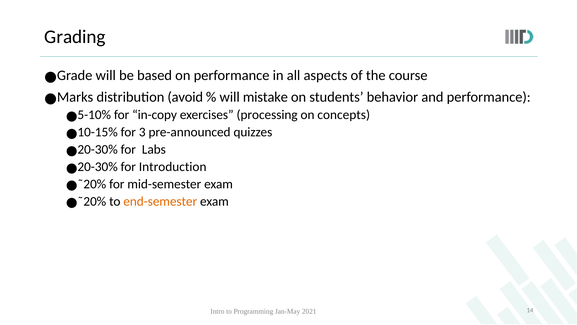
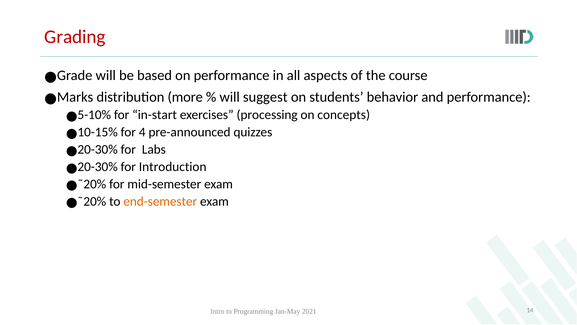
Grading colour: black -> red
avoid: avoid -> more
mistake: mistake -> suggest
in-copy: in-copy -> in-start
3: 3 -> 4
